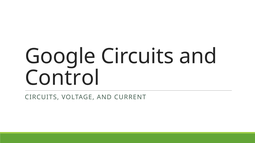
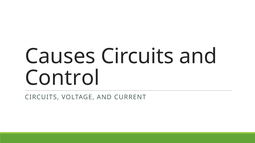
Google: Google -> Causes
